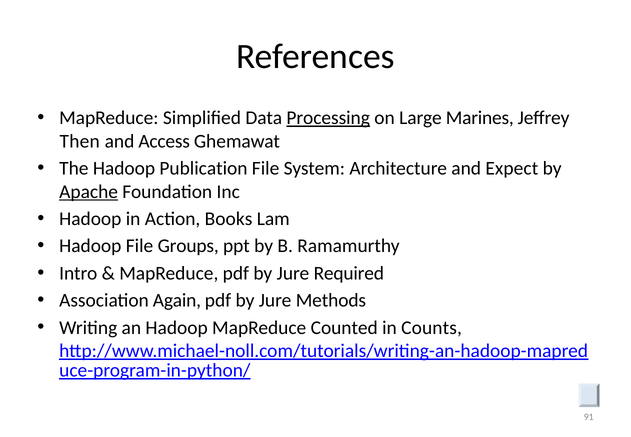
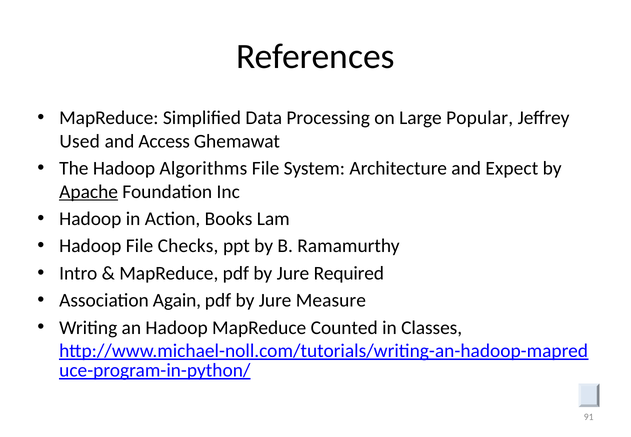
Processing underline: present -> none
Marines: Marines -> Popular
Then: Then -> Used
Publication: Publication -> Algorithms
Groups: Groups -> Checks
Methods: Methods -> Measure
Counts: Counts -> Classes
